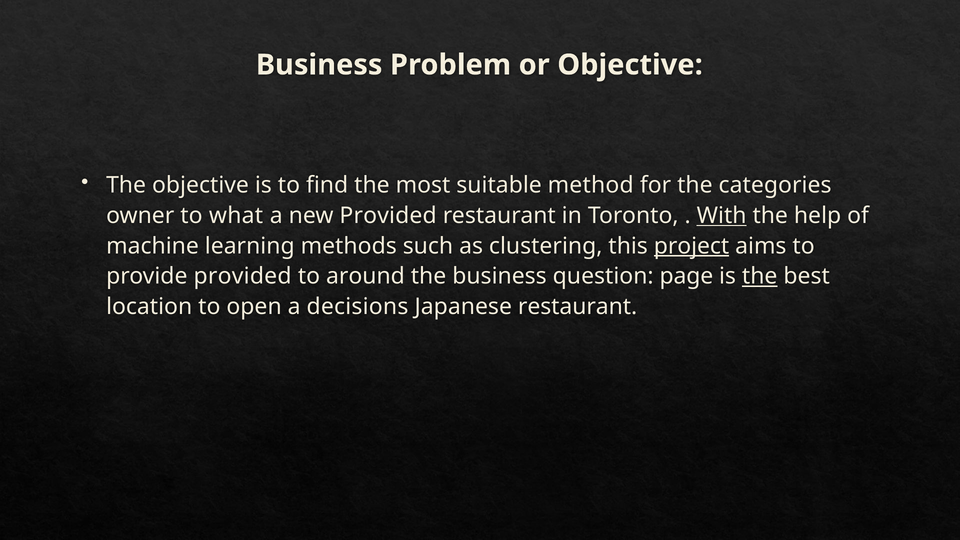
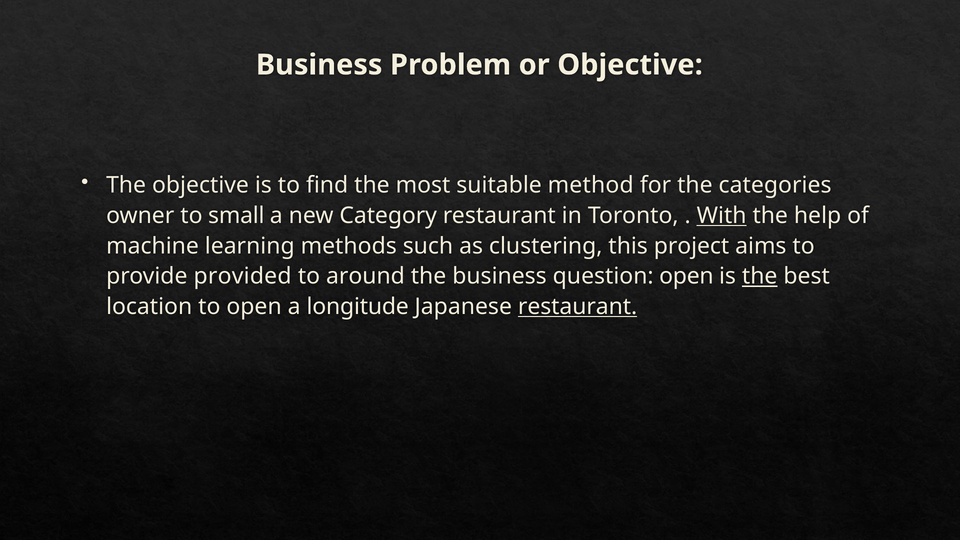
what: what -> small
new Provided: Provided -> Category
project underline: present -> none
question page: page -> open
decisions: decisions -> longitude
restaurant at (578, 307) underline: none -> present
